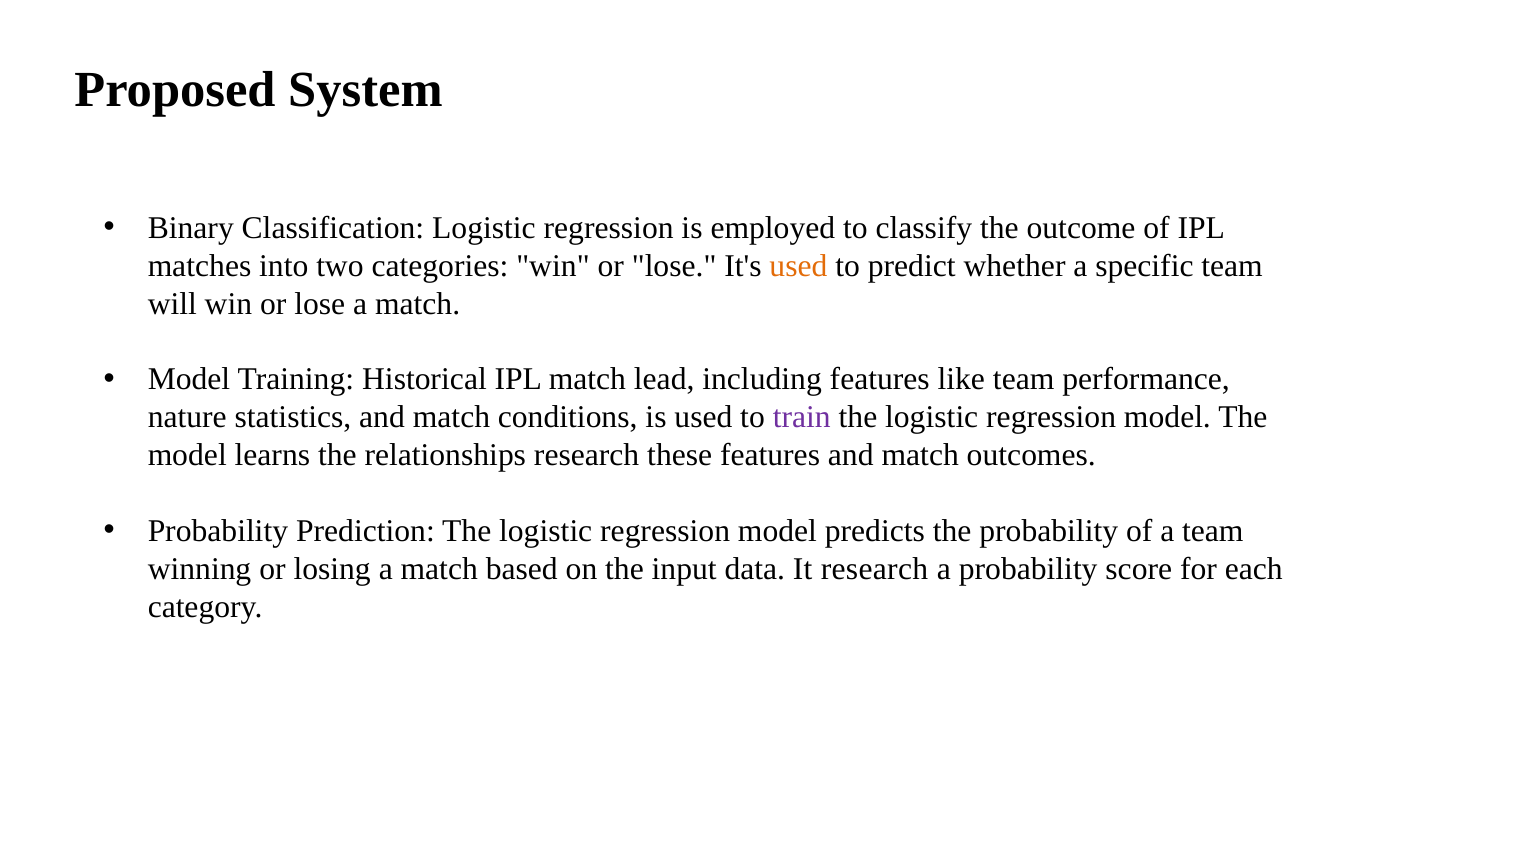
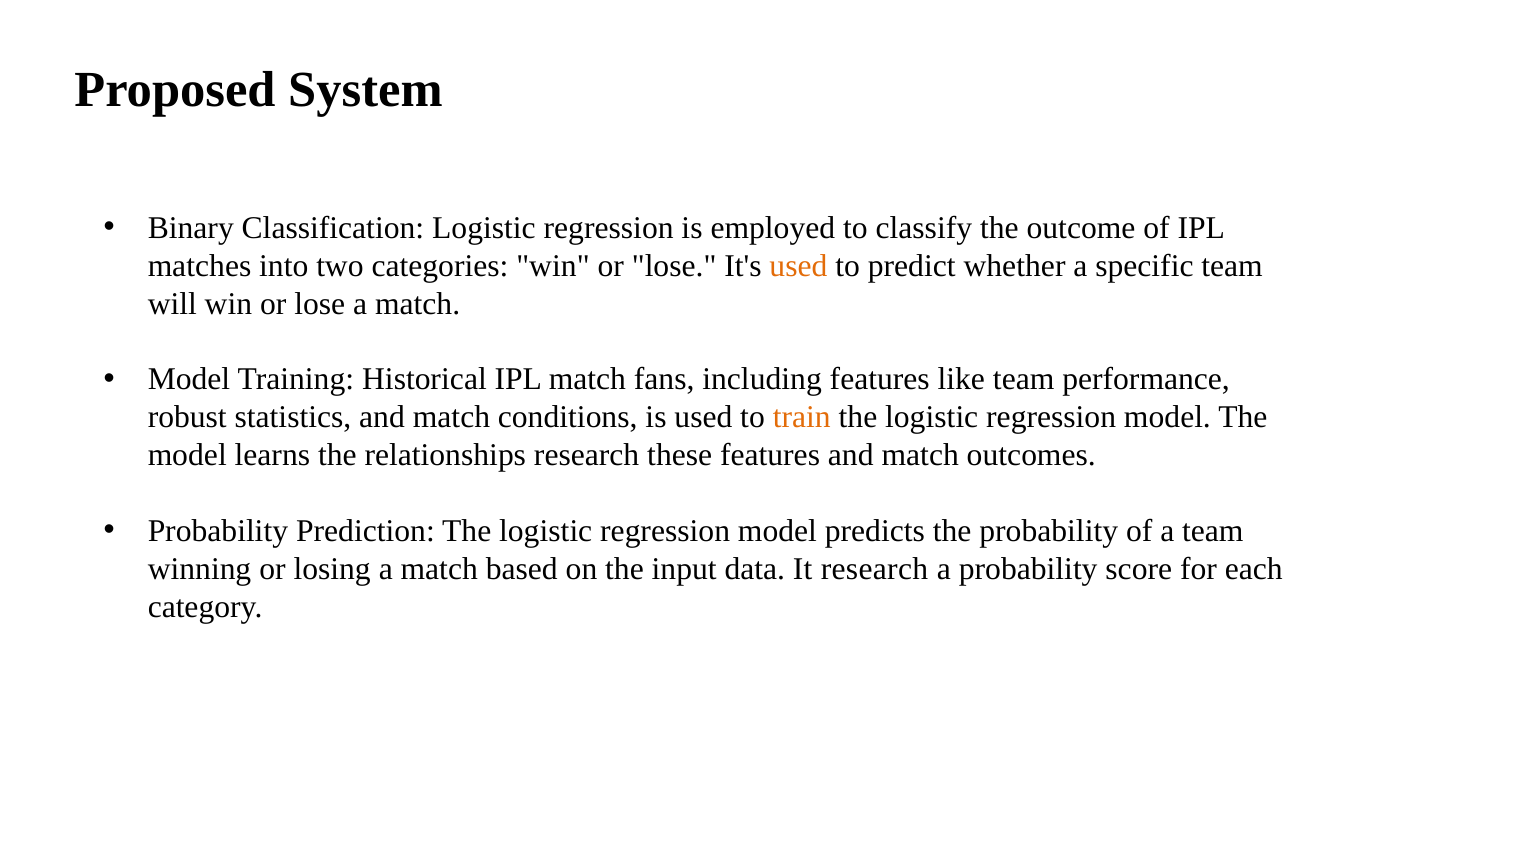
lead: lead -> fans
nature: nature -> robust
train colour: purple -> orange
